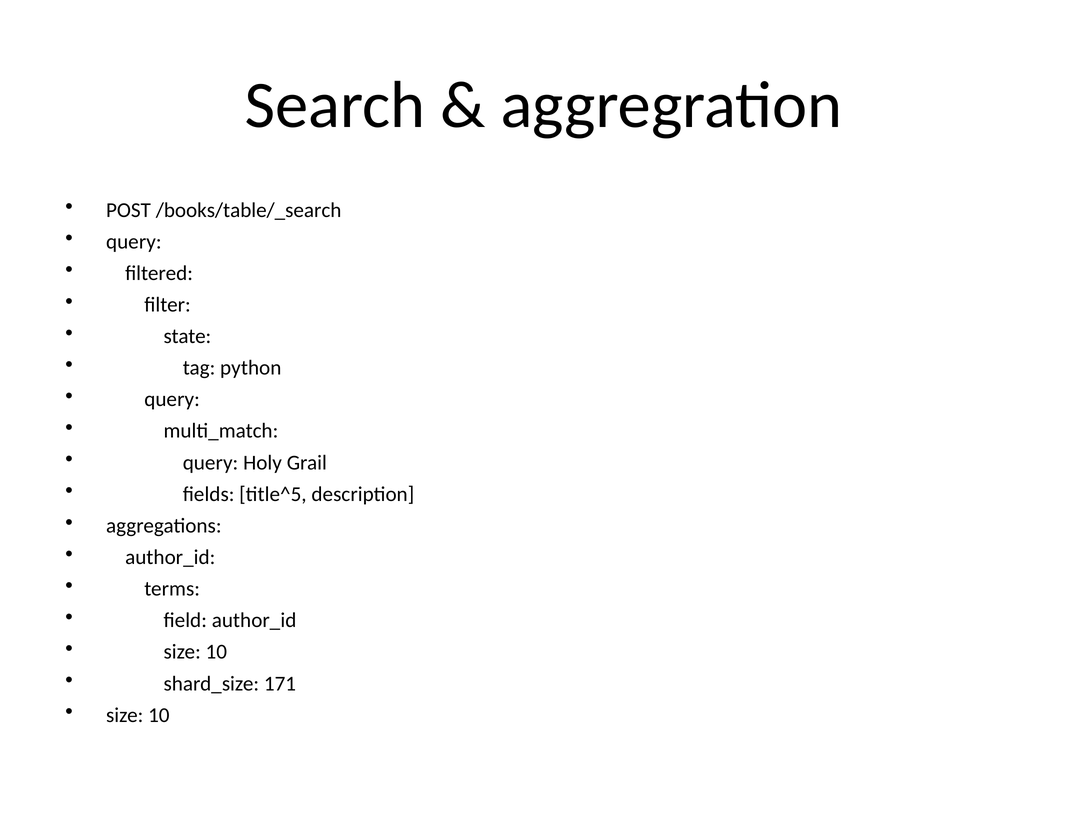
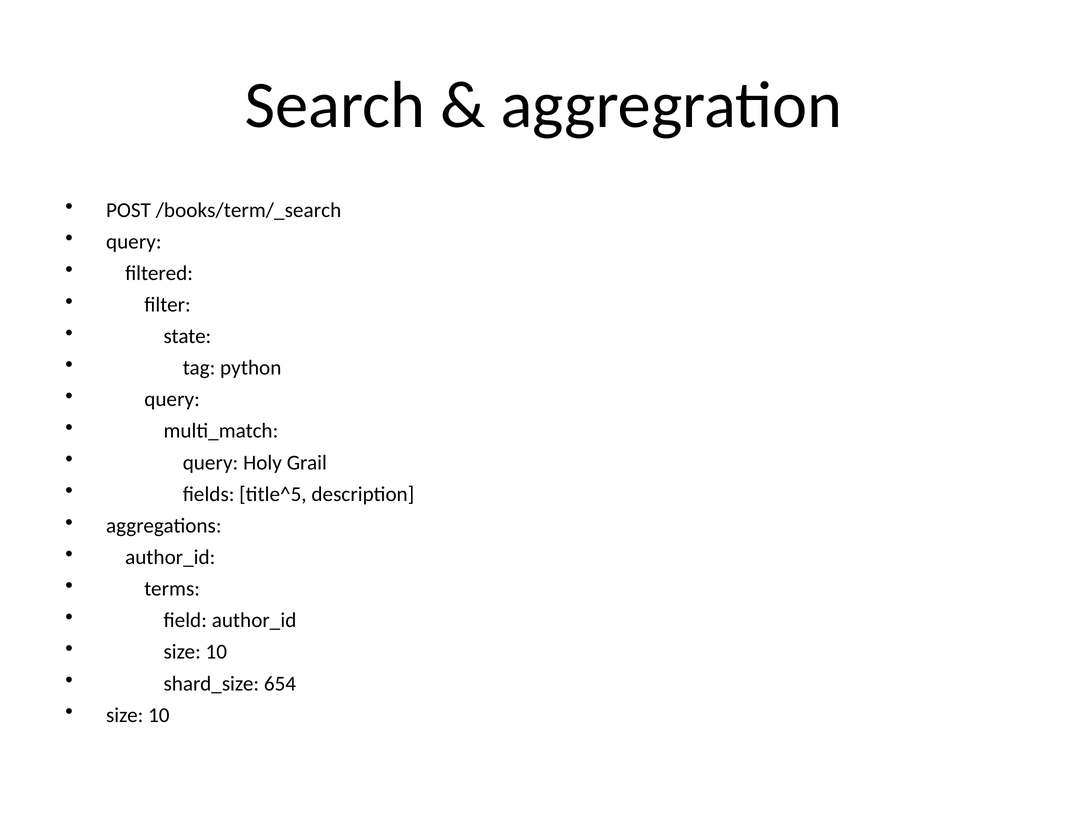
/books/table/_search: /books/table/_search -> /books/term/_search
171: 171 -> 654
